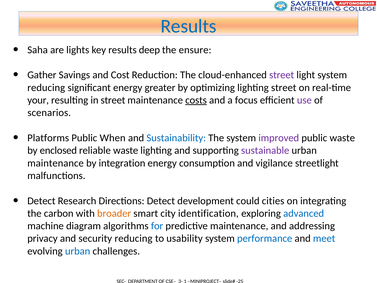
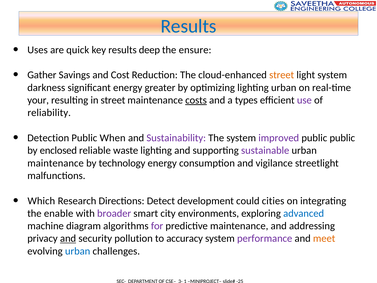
Saha: Saha -> Uses
lights: lights -> quick
street at (282, 75) colour: purple -> orange
reducing at (46, 87): reducing -> darkness
lighting street: street -> urban
focus: focus -> types
scenarios: scenarios -> reliability
Platforms: Platforms -> Detection
Sustainability colour: blue -> purple
public waste: waste -> public
integration: integration -> technology
Detect at (41, 201): Detect -> Which
carbon: carbon -> enable
broader colour: orange -> purple
identification: identification -> environments
for colour: blue -> purple
and at (68, 238) underline: none -> present
security reducing: reducing -> pollution
usability: usability -> accuracy
performance colour: blue -> purple
meet colour: blue -> orange
